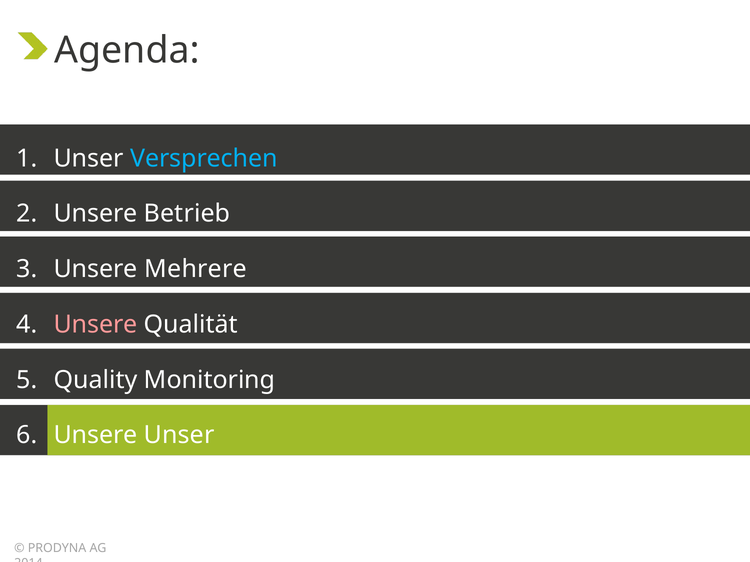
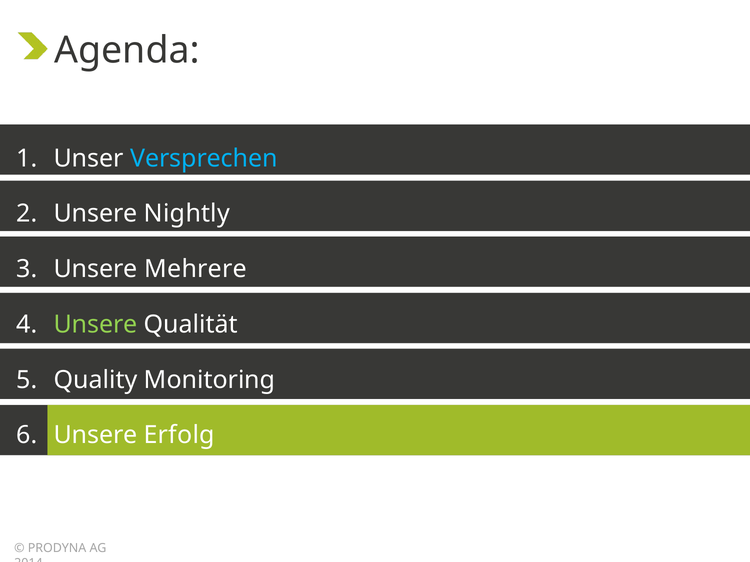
Betrieb: Betrieb -> Nightly
Unsere at (96, 325) colour: pink -> light green
Unsere Unser: Unser -> Erfolg
